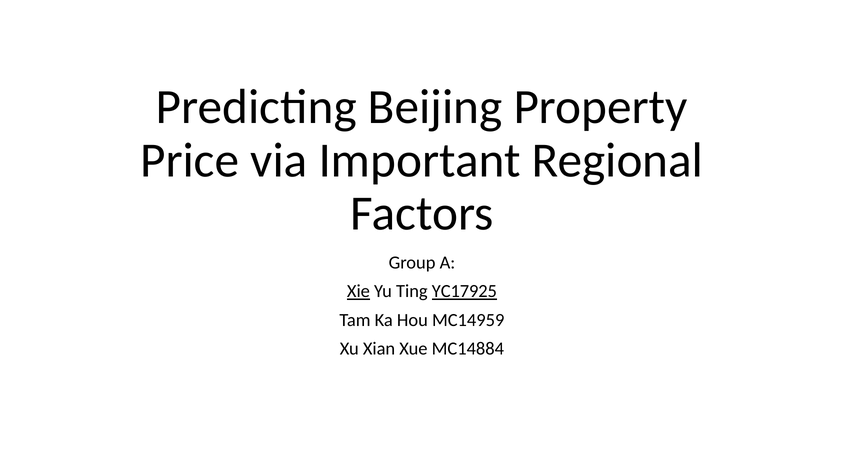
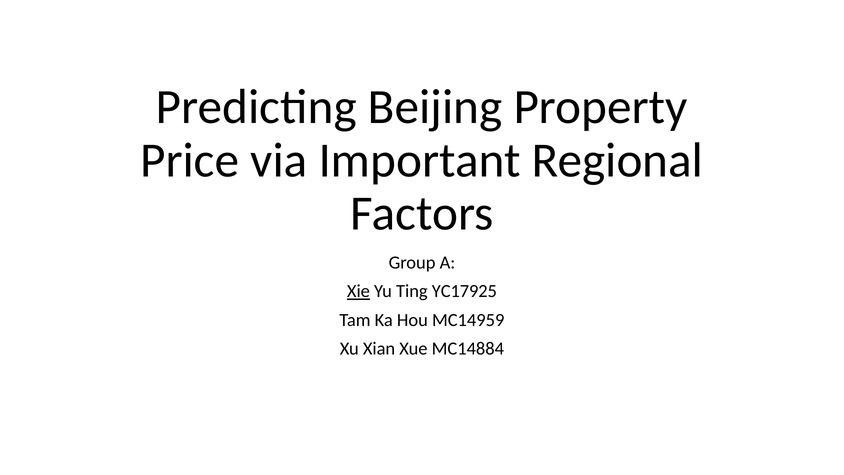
YC17925 underline: present -> none
